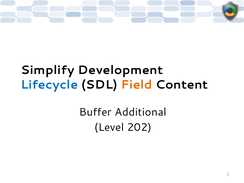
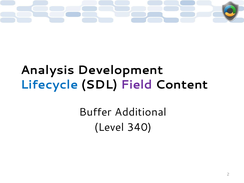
Simplify: Simplify -> Analysis
Field colour: orange -> purple
202: 202 -> 340
